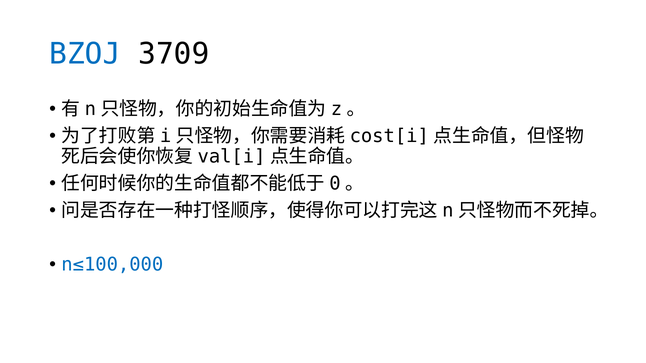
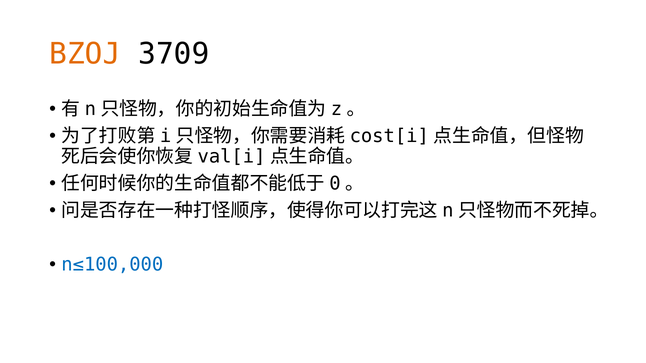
BZOJ colour: blue -> orange
